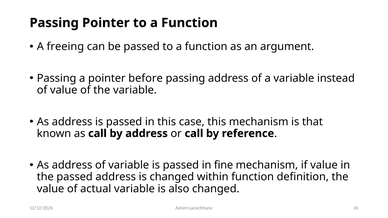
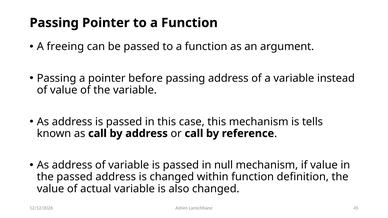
that: that -> tells
fine: fine -> null
